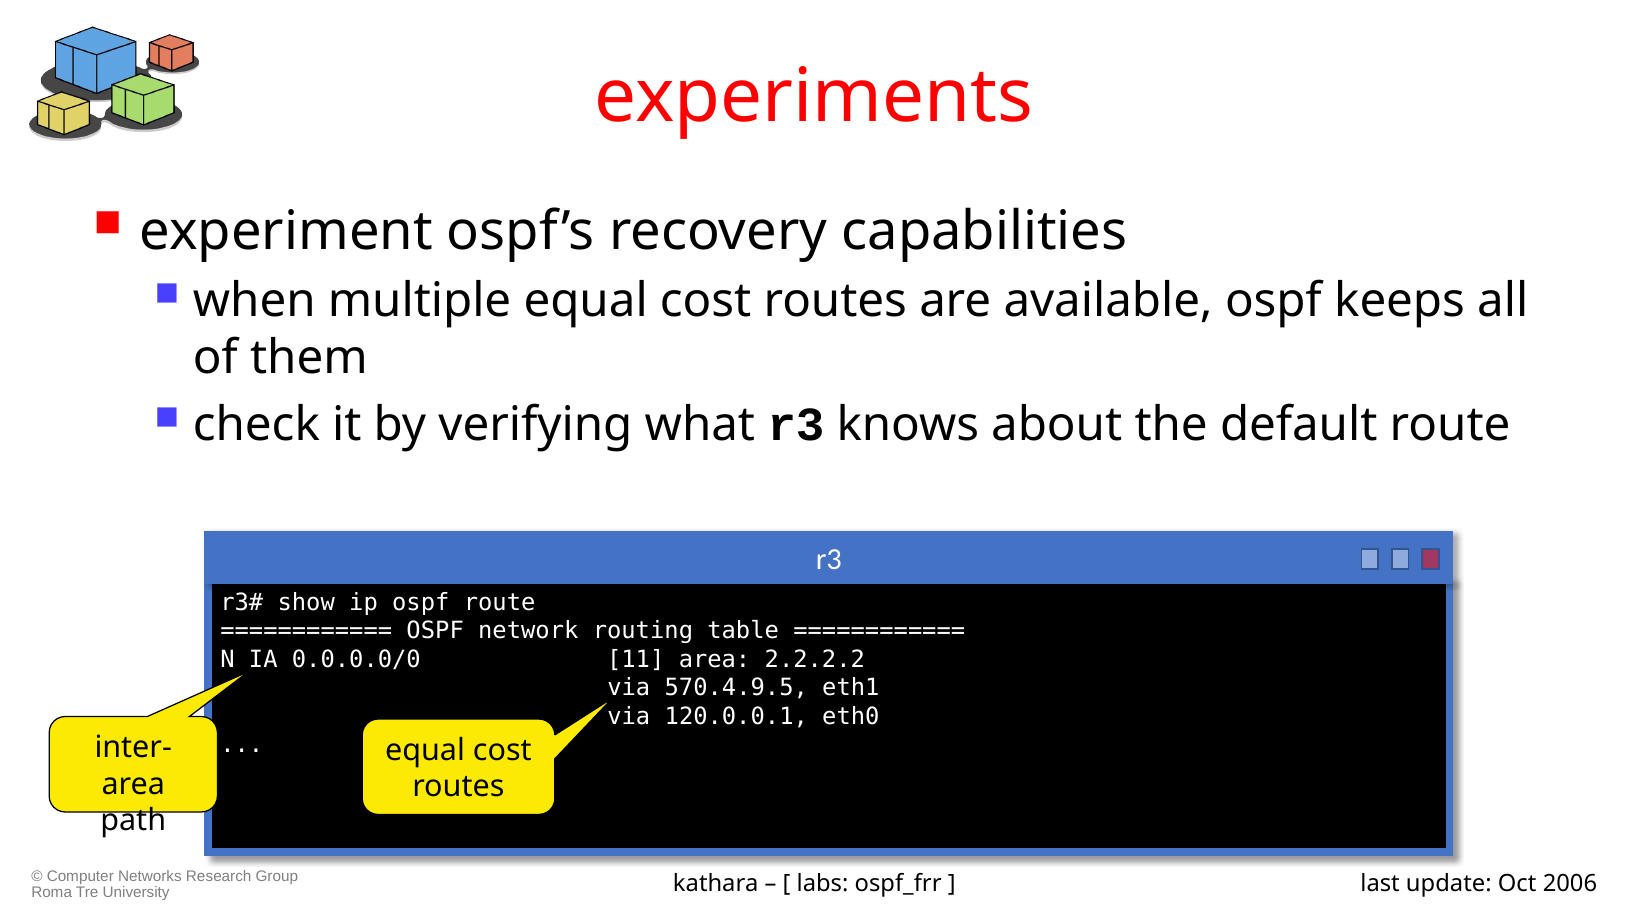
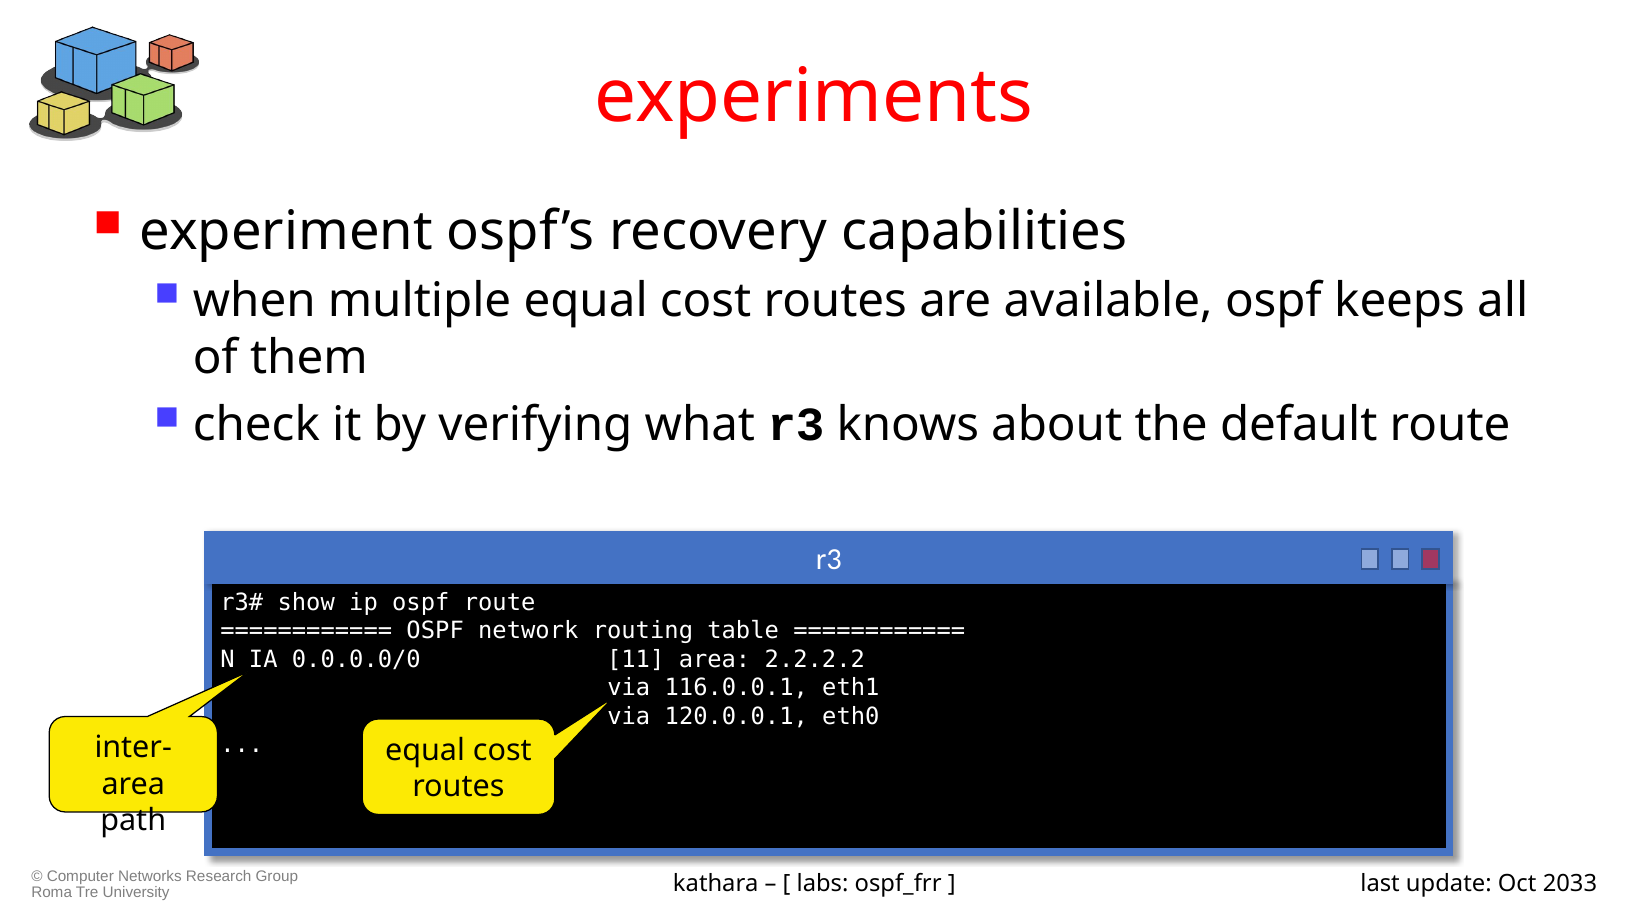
570.4.9.5: 570.4.9.5 -> 116.0.0.1
2006: 2006 -> 2033
